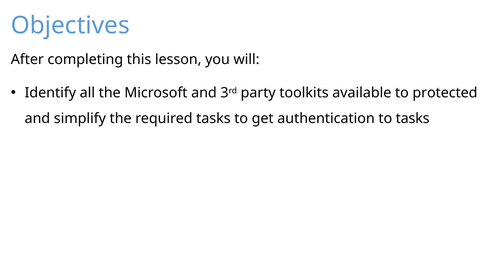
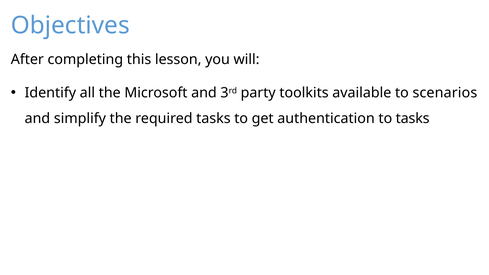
protected: protected -> scenarios
